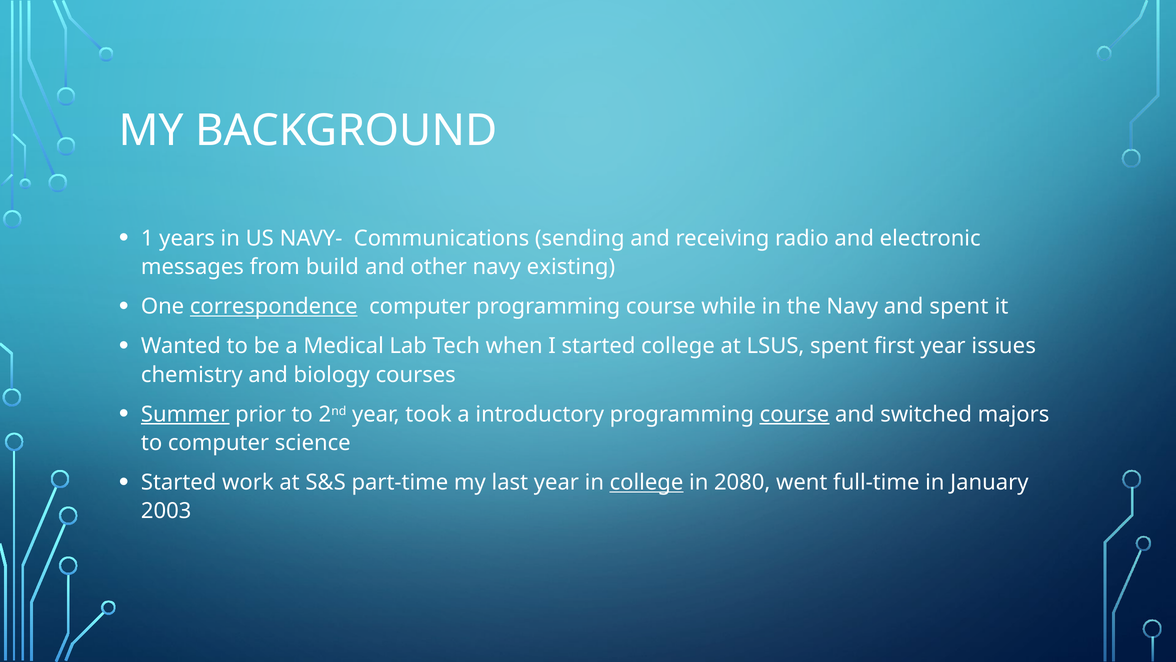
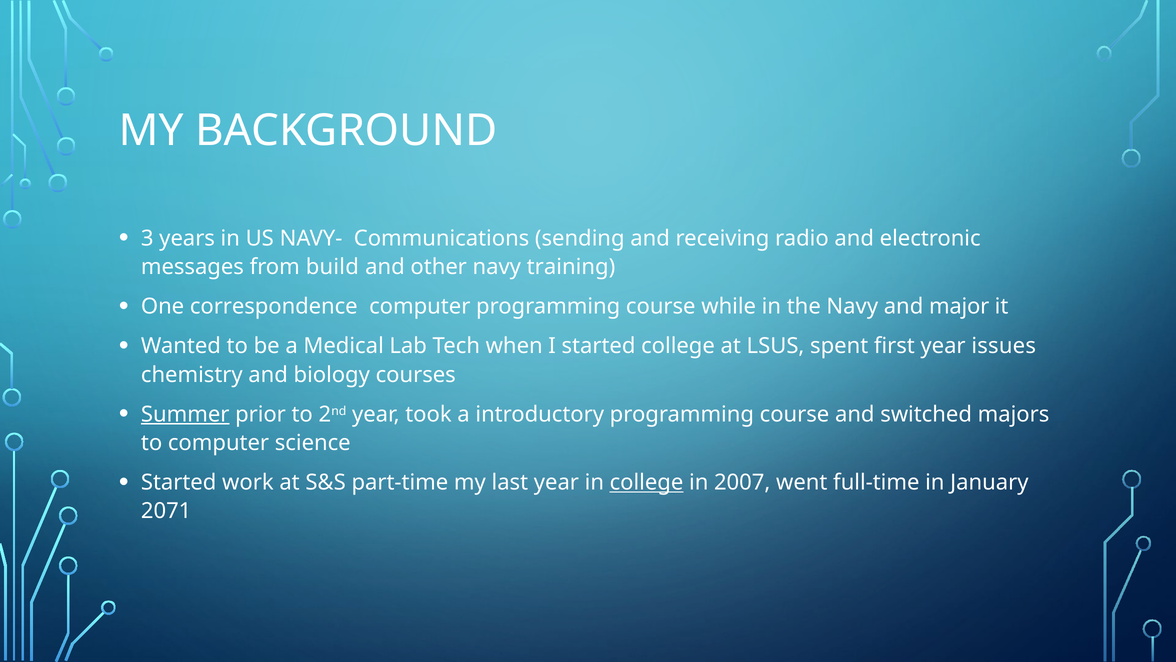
1: 1 -> 3
existing: existing -> training
correspondence underline: present -> none
and spent: spent -> major
course at (794, 414) underline: present -> none
2080: 2080 -> 2007
2003: 2003 -> 2071
